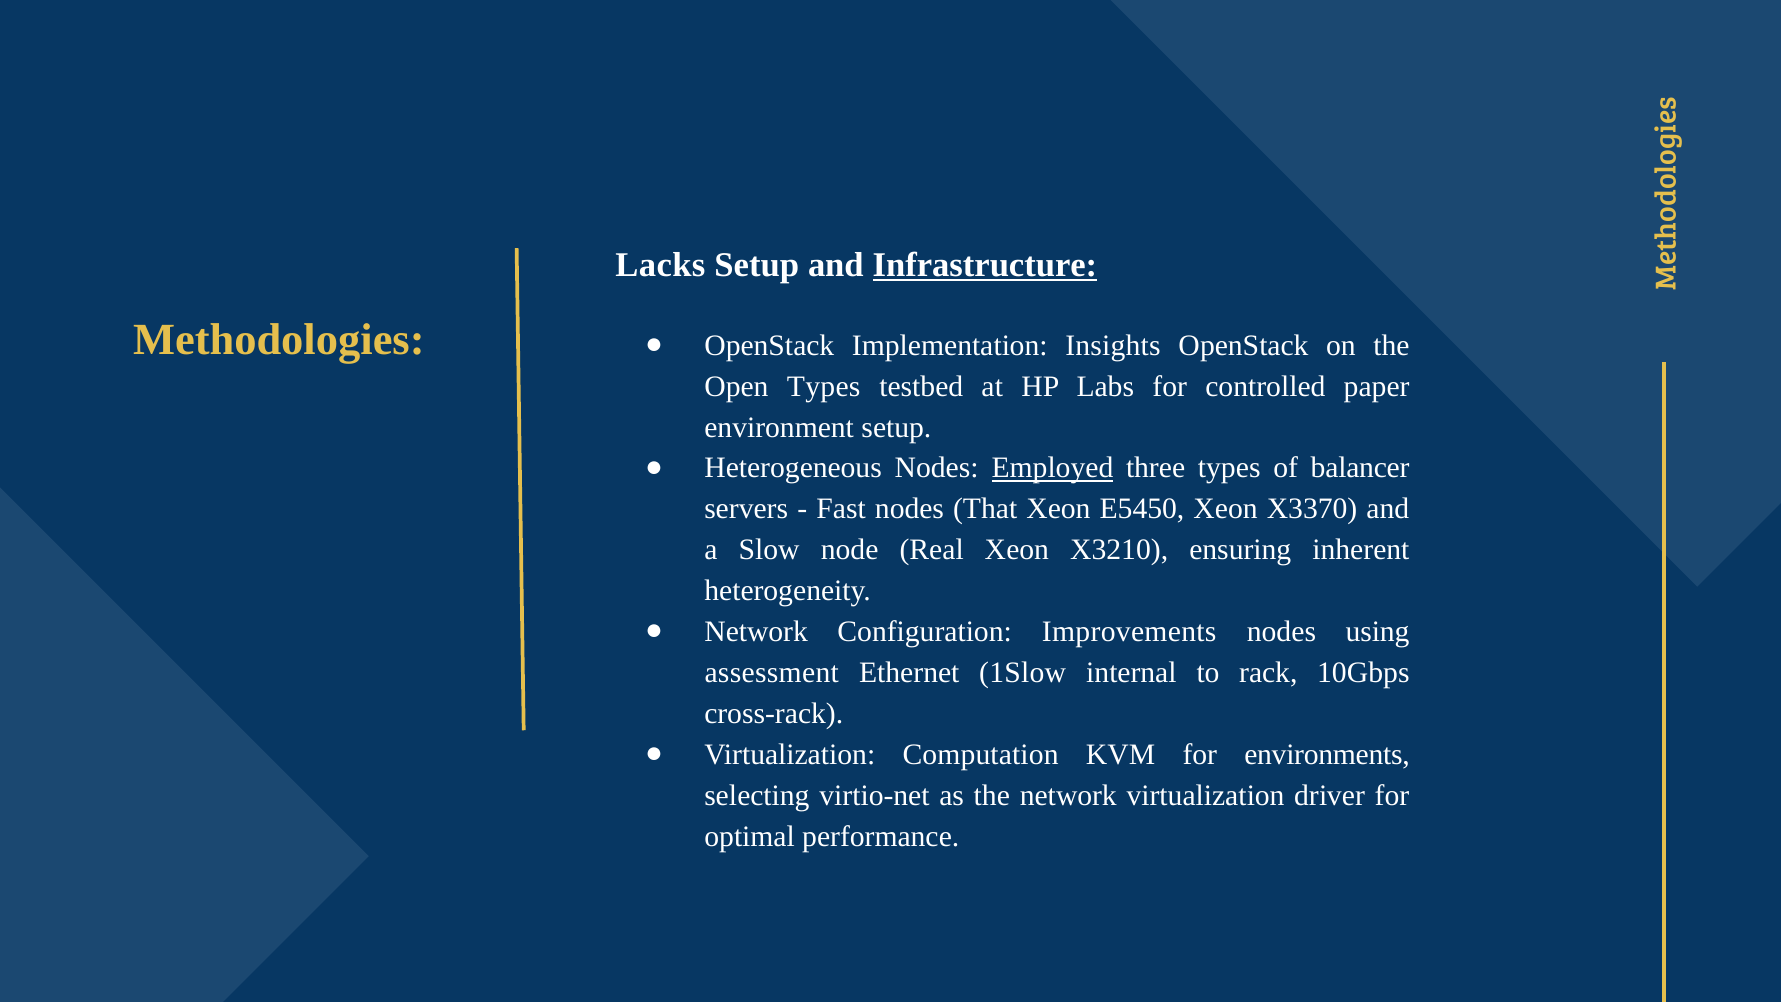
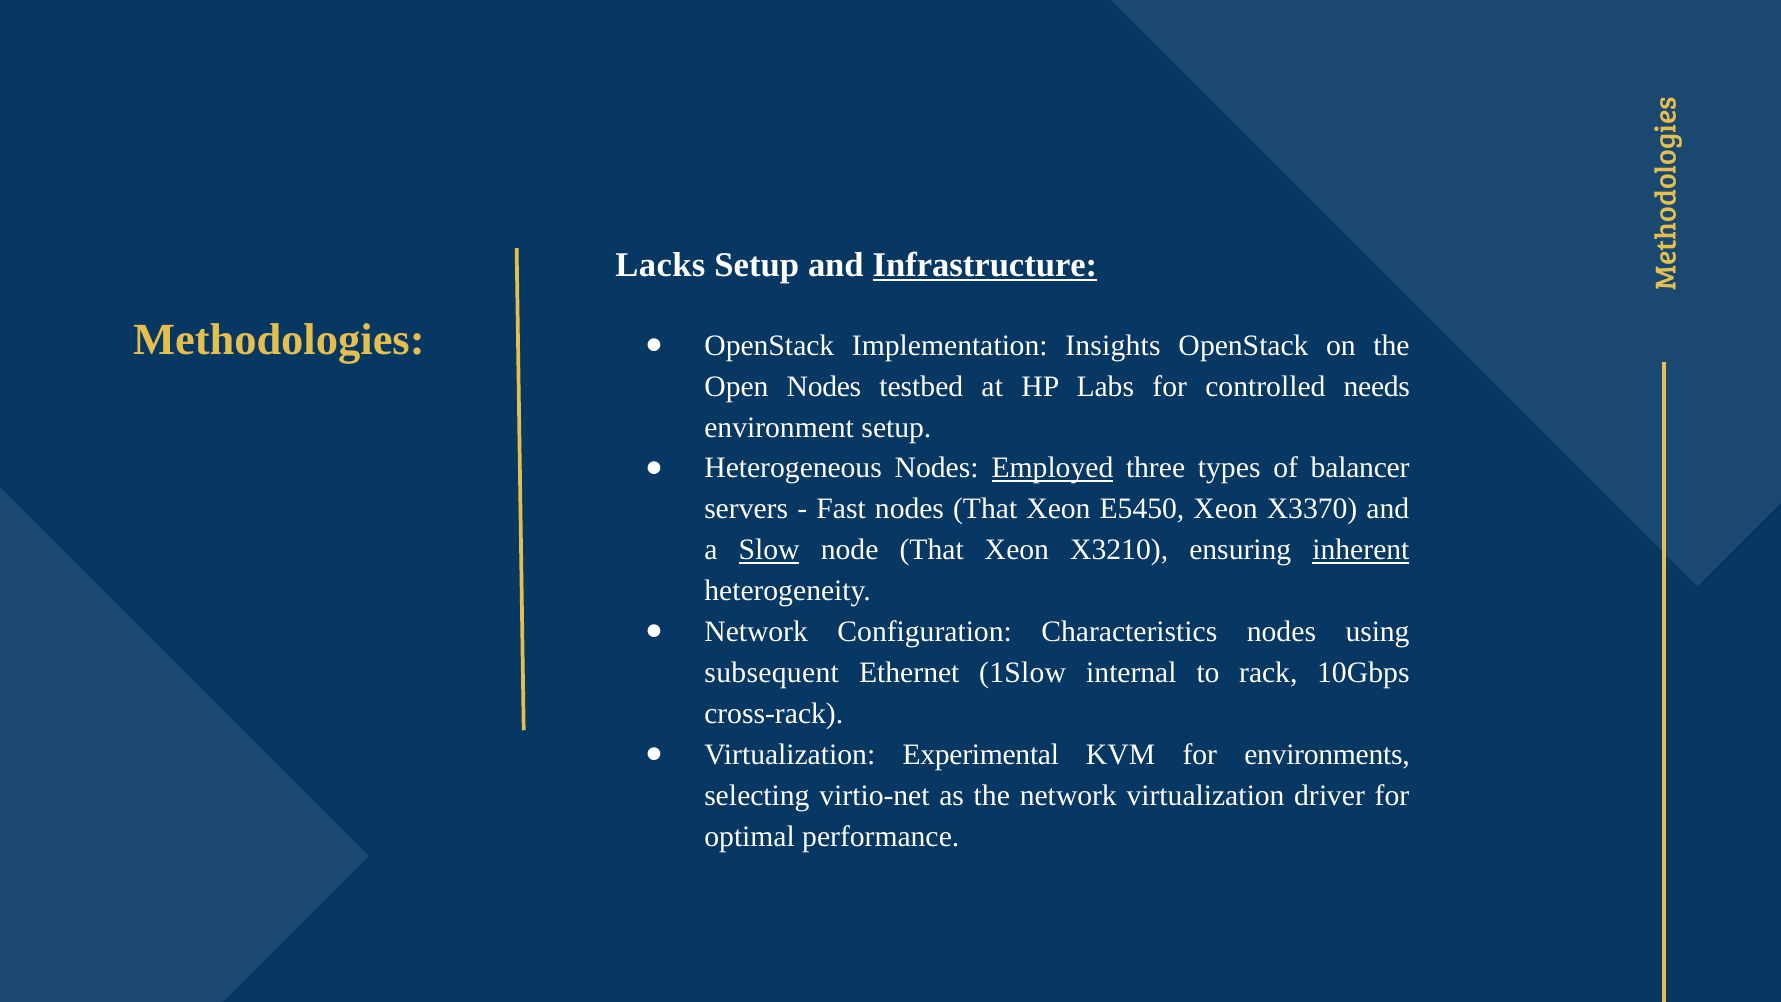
Open Types: Types -> Nodes
paper: paper -> needs
Slow underline: none -> present
node Real: Real -> That
inherent underline: none -> present
Improvements: Improvements -> Characteristics
assessment: assessment -> subsequent
Computation: Computation -> Experimental
